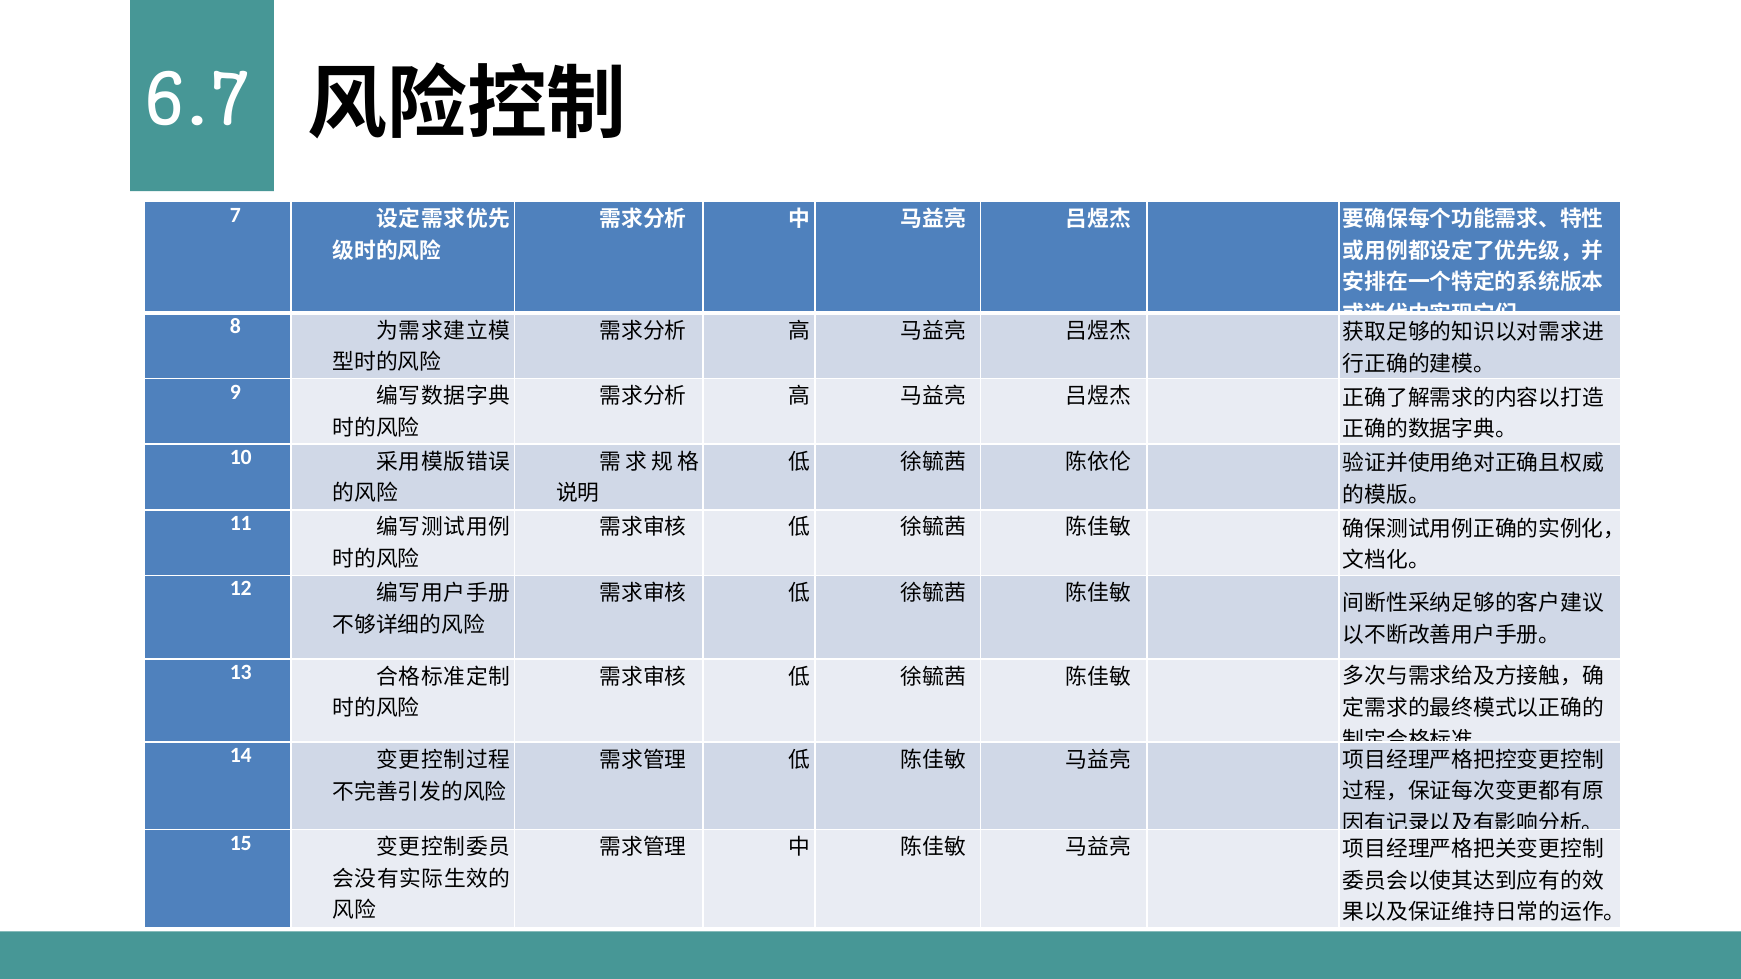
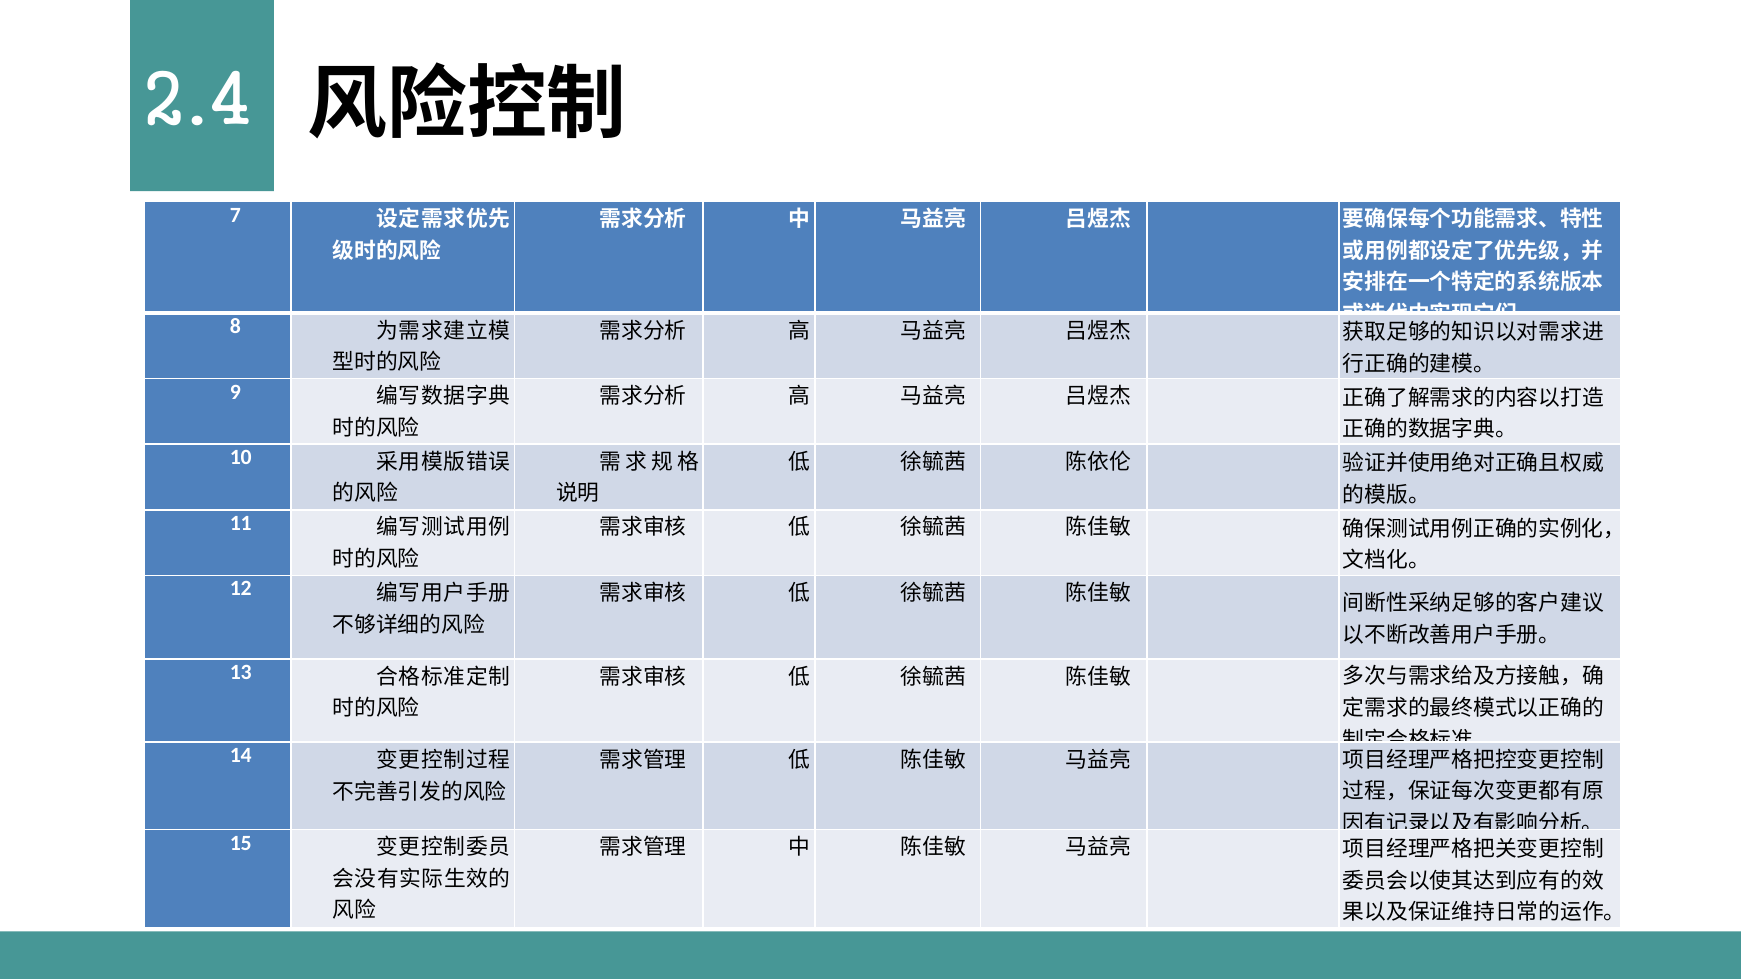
6.7: 6.7 -> 2.4
